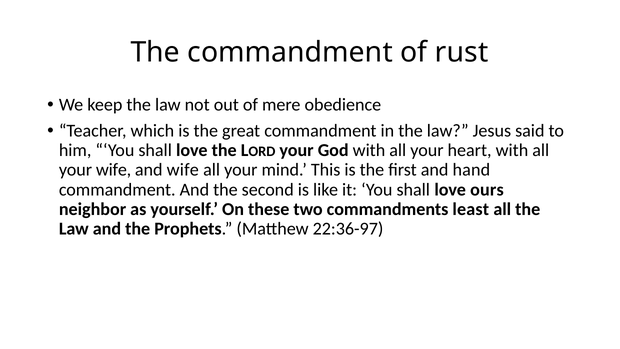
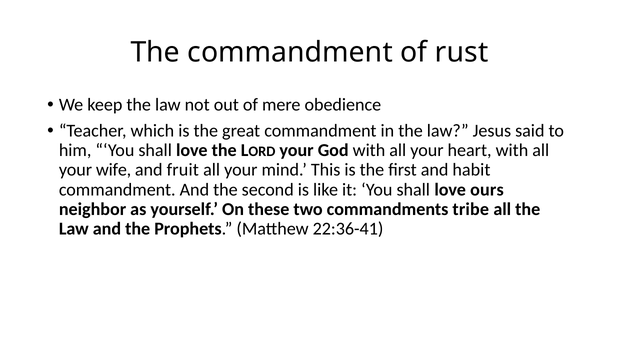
and wife: wife -> fruit
hand: hand -> habit
least: least -> tribe
22:36-97: 22:36-97 -> 22:36-41
